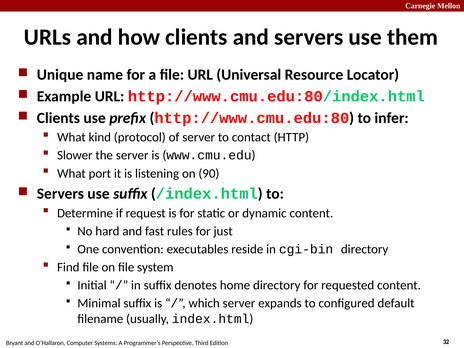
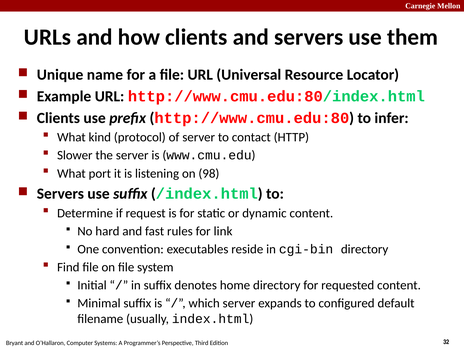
90: 90 -> 98
just: just -> link
